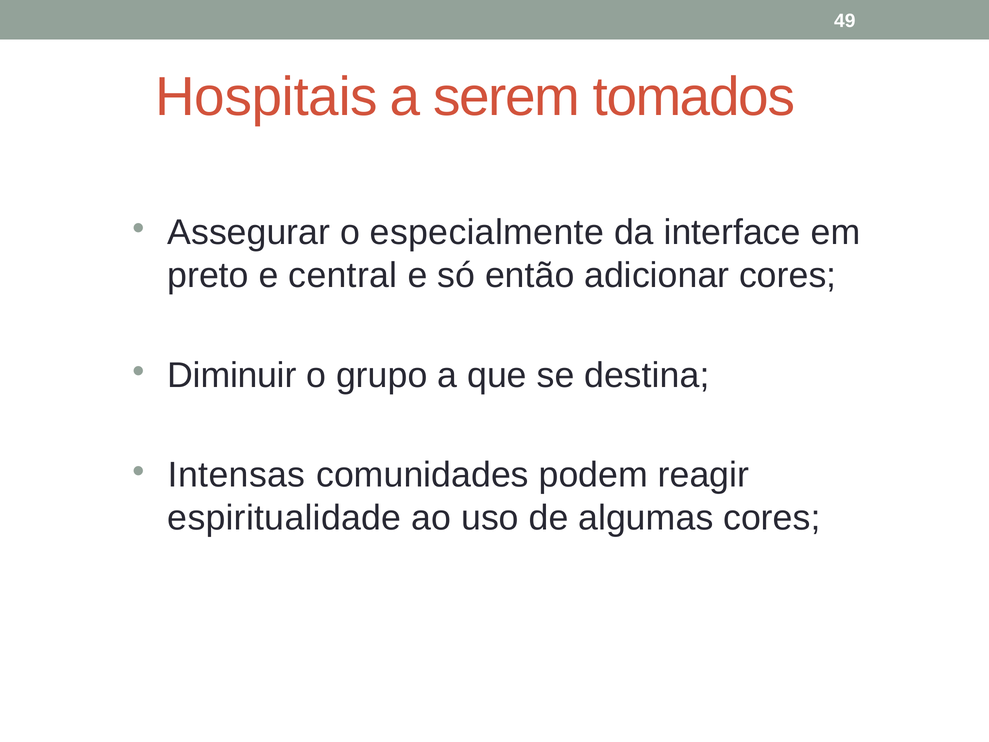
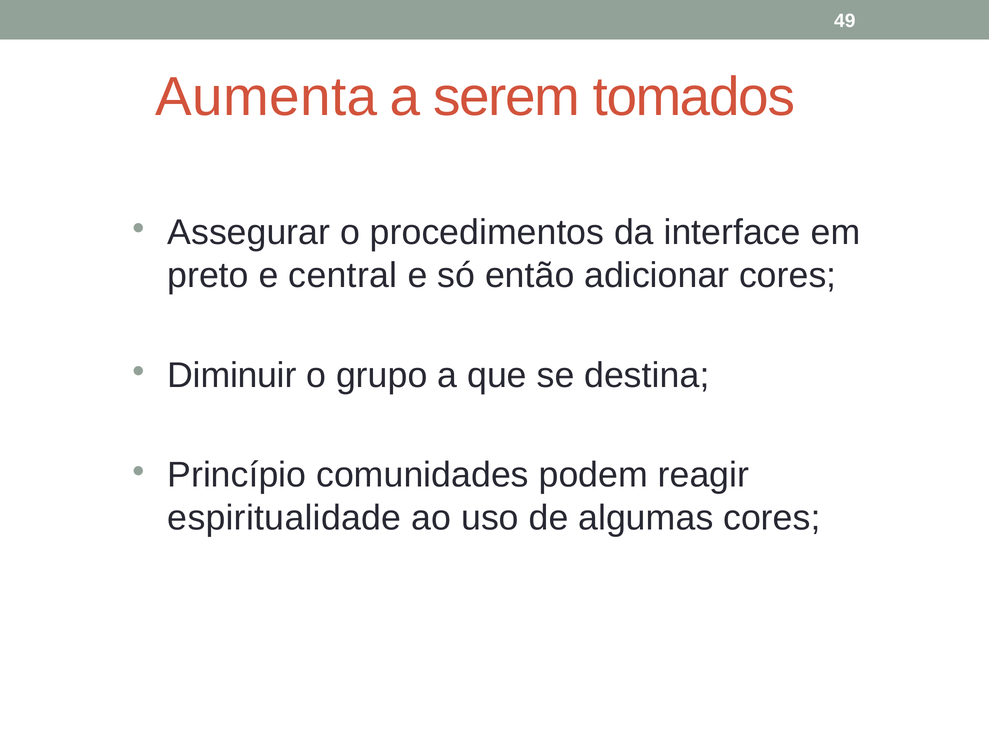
Hospitais: Hospitais -> Aumenta
especialmente: especialmente -> procedimentos
Intensas: Intensas -> Princípio
